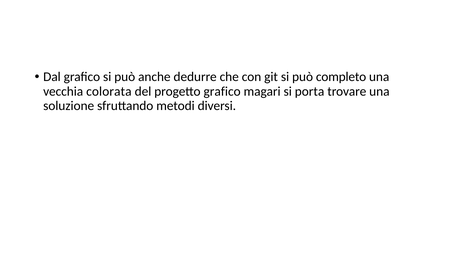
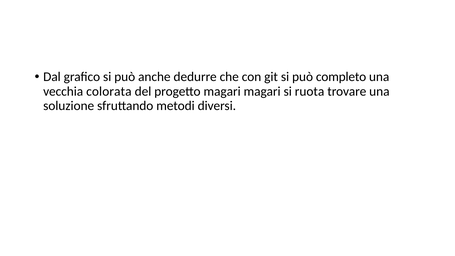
progetto grafico: grafico -> magari
porta: porta -> ruota
